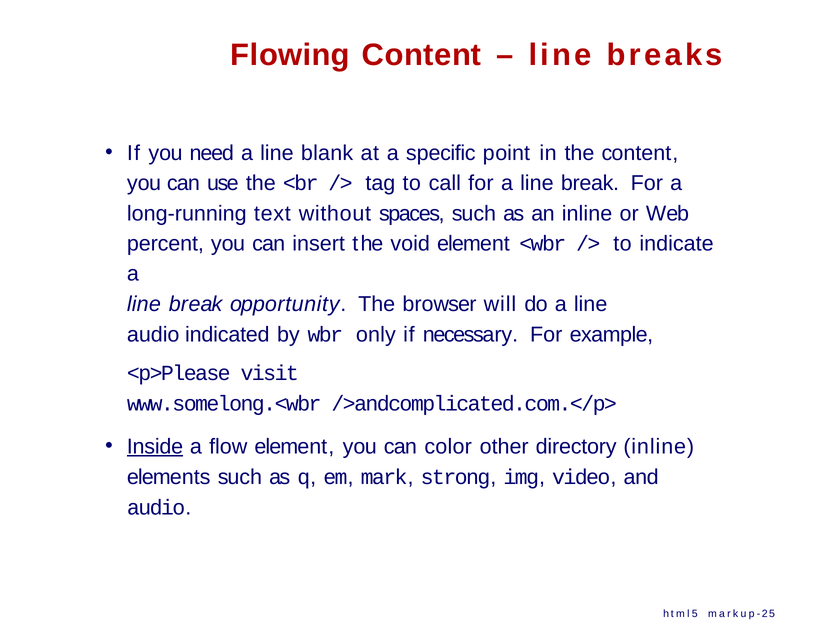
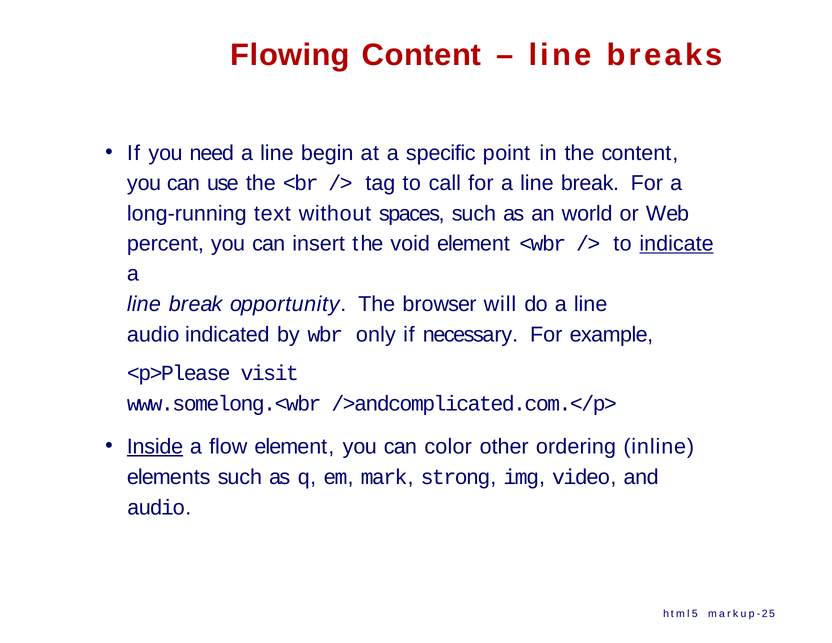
blank: blank -> begin
an inline: inline -> world
indicate underline: none -> present
directory: directory -> ordering
